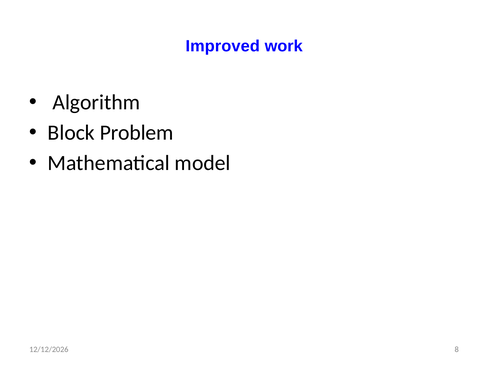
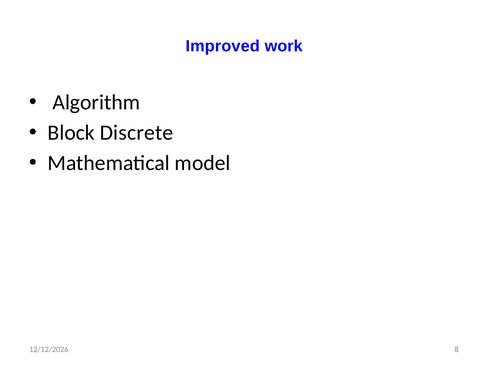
Problem: Problem -> Discrete
